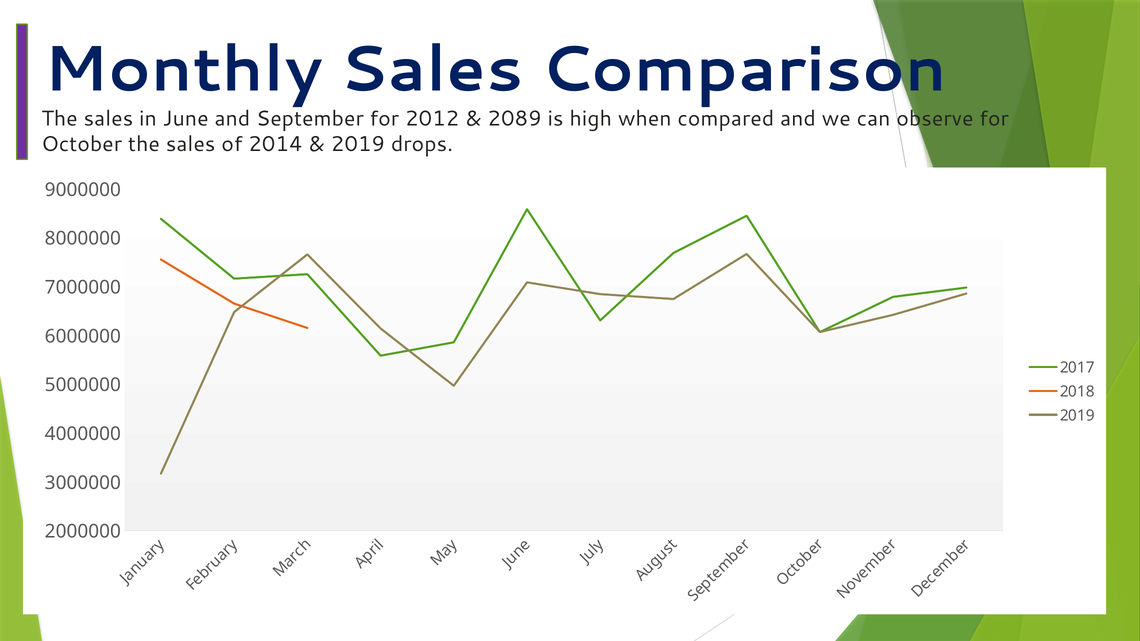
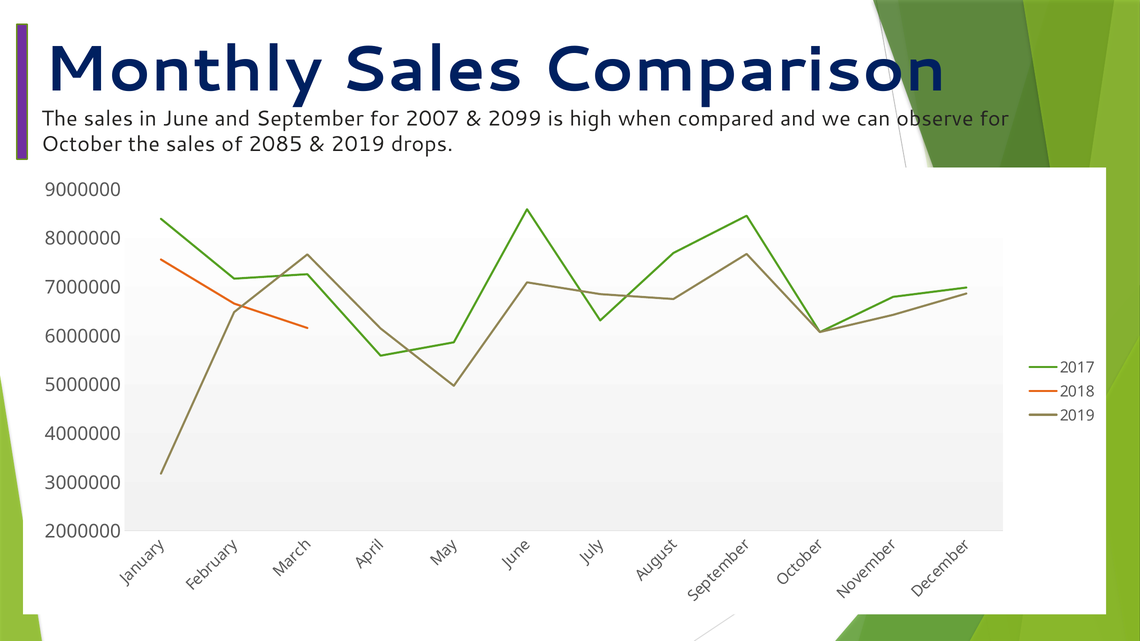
2012: 2012 -> 2007
2089: 2089 -> 2099
2014: 2014 -> 2085
